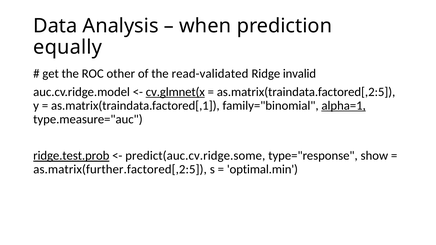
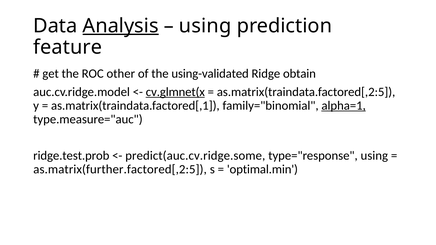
Analysis underline: none -> present
when at (205, 26): when -> using
equally: equally -> feature
read-validated: read-validated -> using-validated
invalid: invalid -> obtain
ridge.test.prob underline: present -> none
type="response show: show -> using
